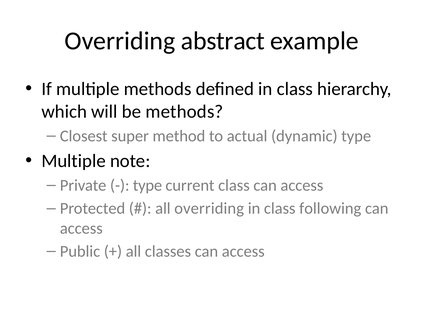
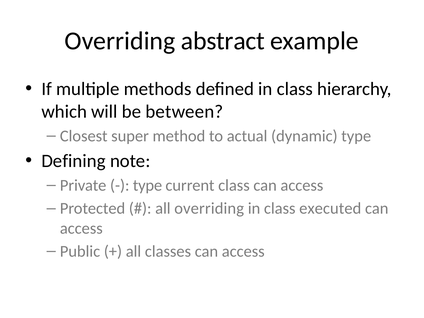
be methods: methods -> between
Multiple at (74, 161): Multiple -> Defining
following: following -> executed
